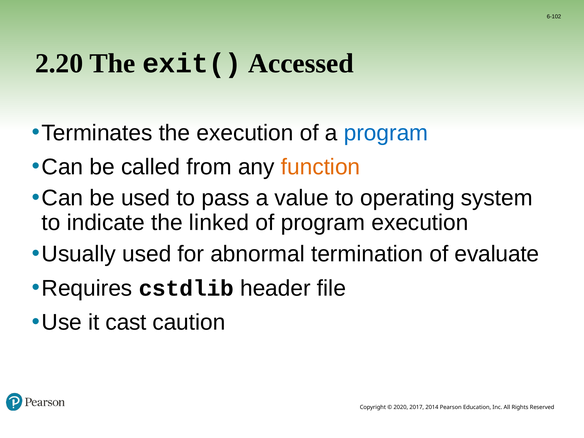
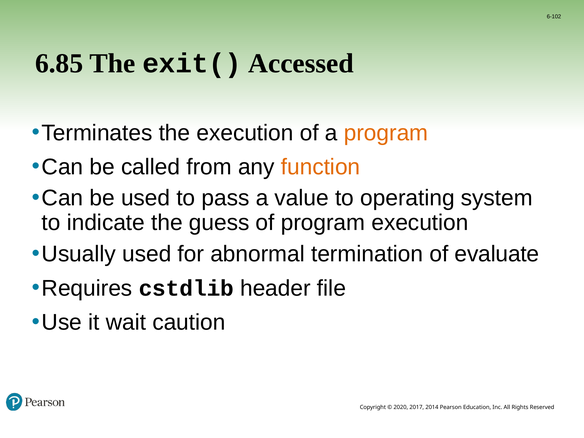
2.20: 2.20 -> 6.85
program at (386, 133) colour: blue -> orange
linked: linked -> guess
cast: cast -> wait
